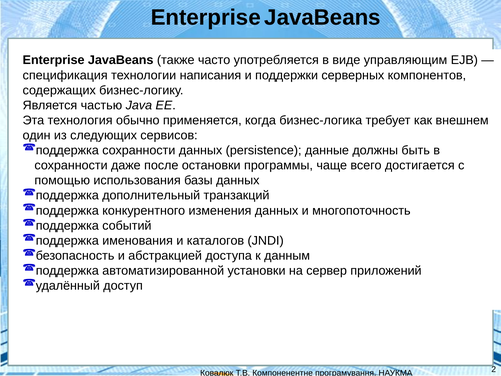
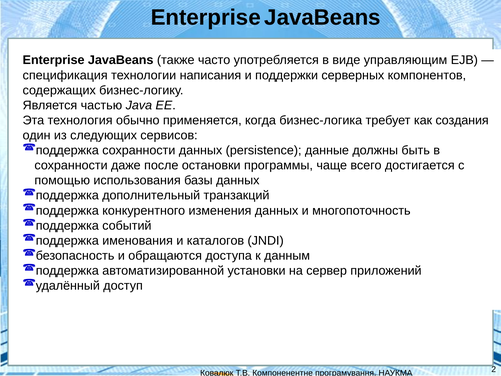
внешнем: внешнем -> создания
абстракцией: абстракцией -> обращаются
